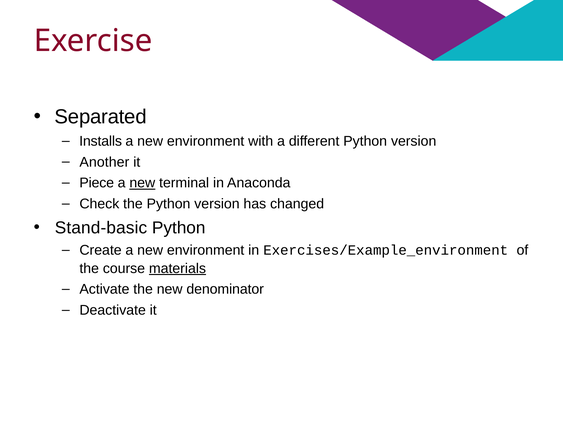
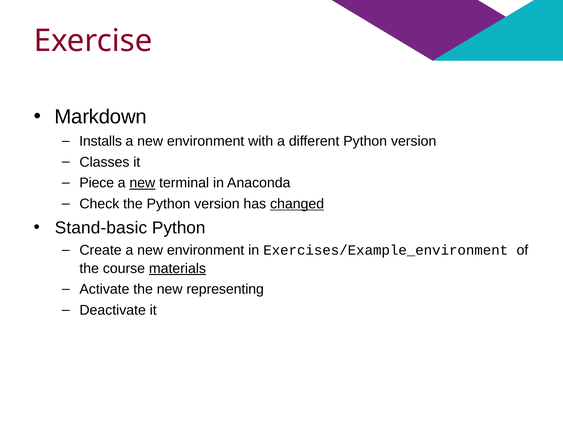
Separated: Separated -> Markdown
Another: Another -> Classes
changed underline: none -> present
denominator: denominator -> representing
